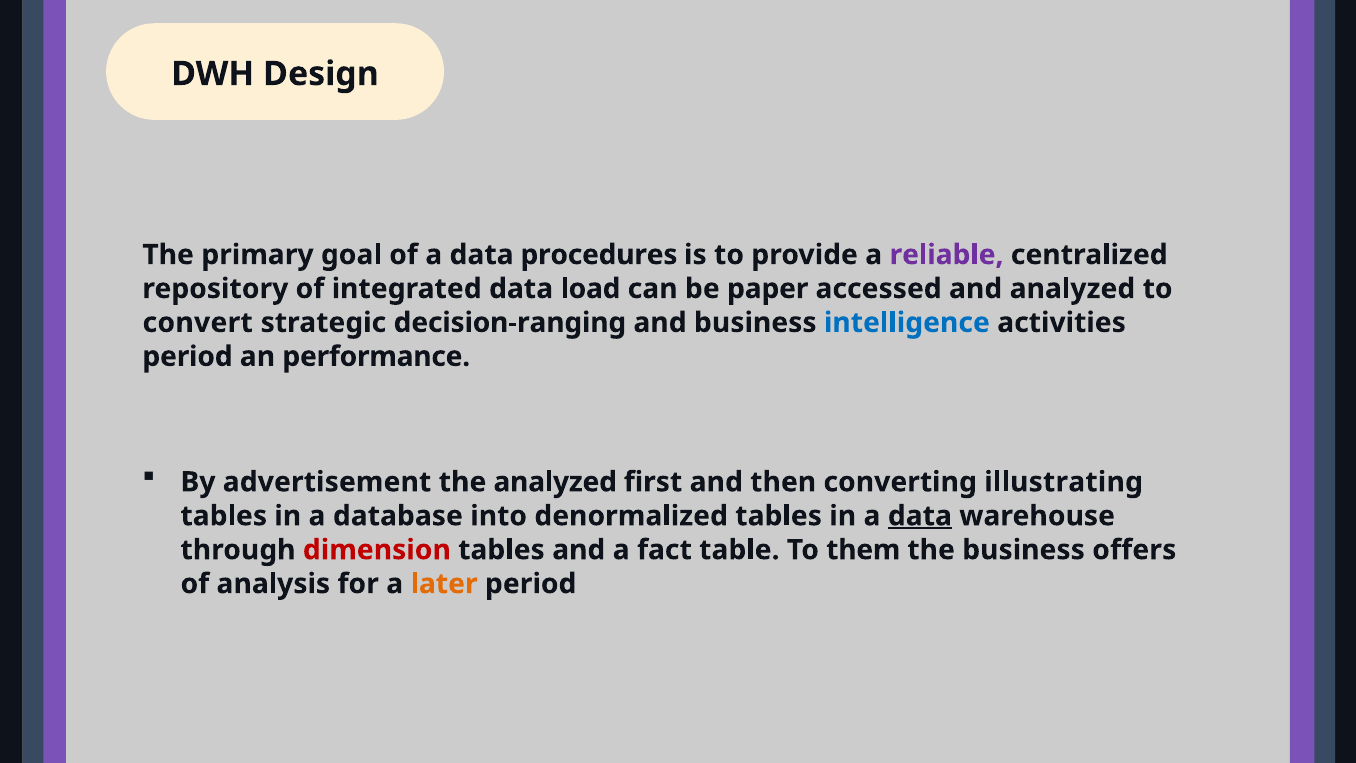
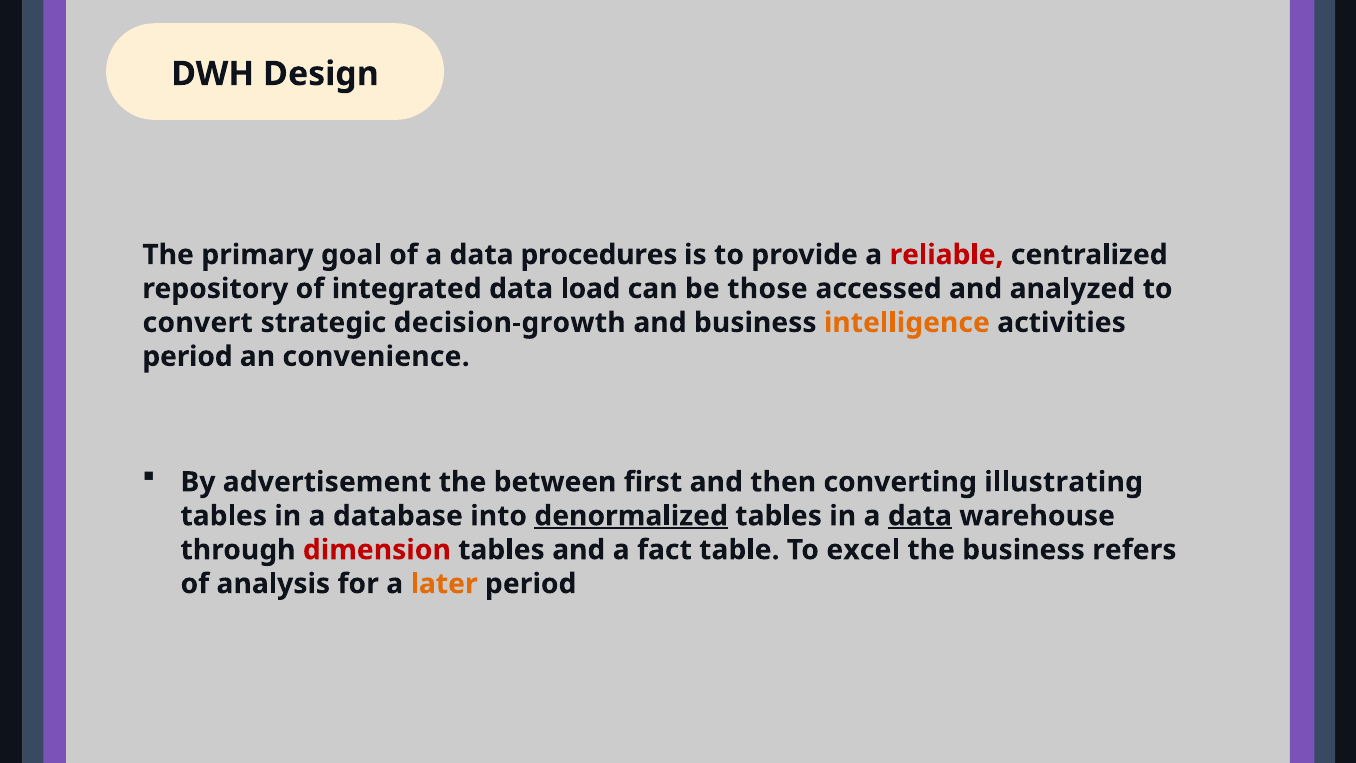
reliable colour: purple -> red
paper: paper -> those
decision-ranging: decision-ranging -> decision-growth
intelligence colour: blue -> orange
performance: performance -> convenience
the analyzed: analyzed -> between
denormalized underline: none -> present
them: them -> excel
offers: offers -> refers
